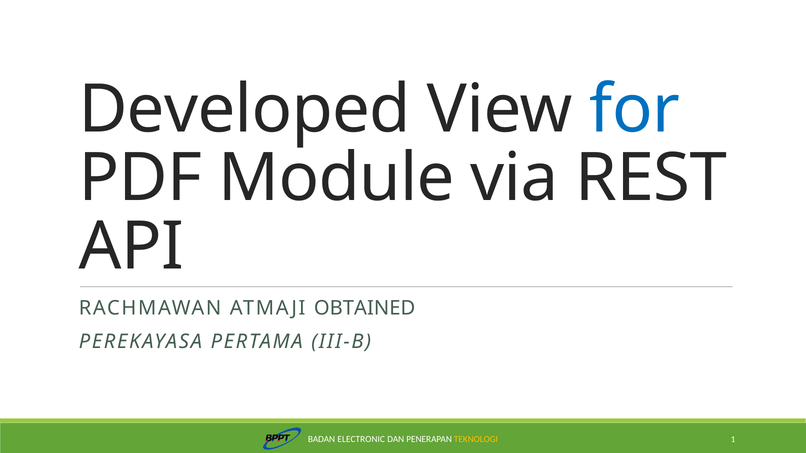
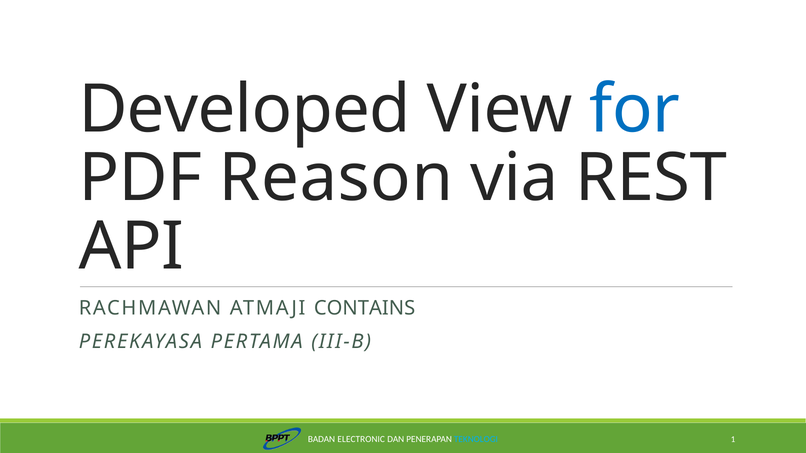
Module: Module -> Reason
OBTAINED: OBTAINED -> CONTAINS
TEKNOLOGI colour: yellow -> light blue
